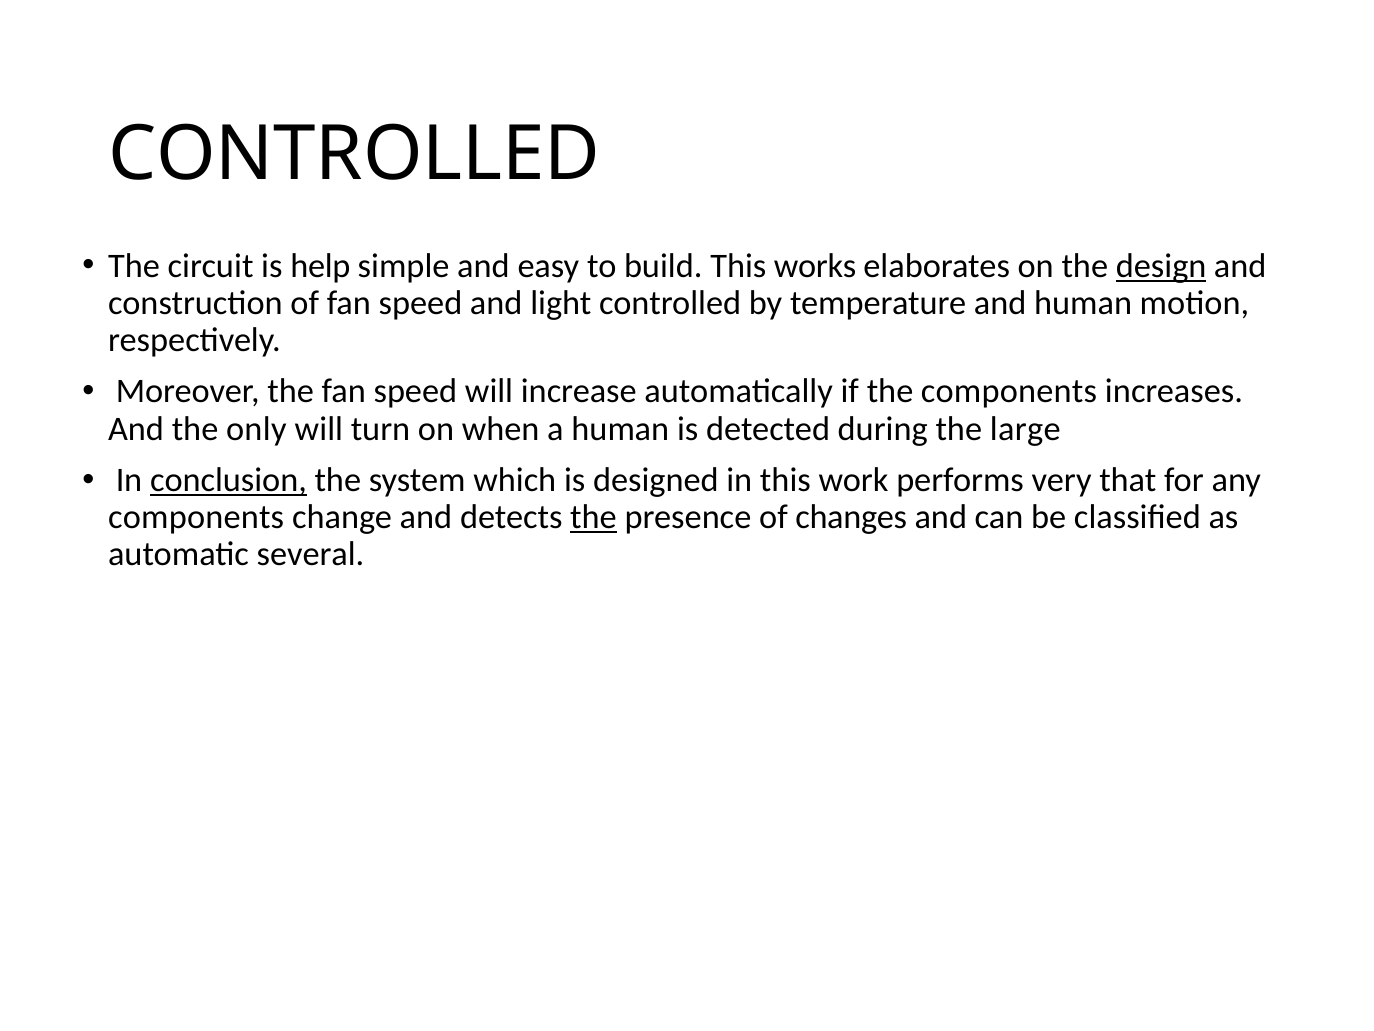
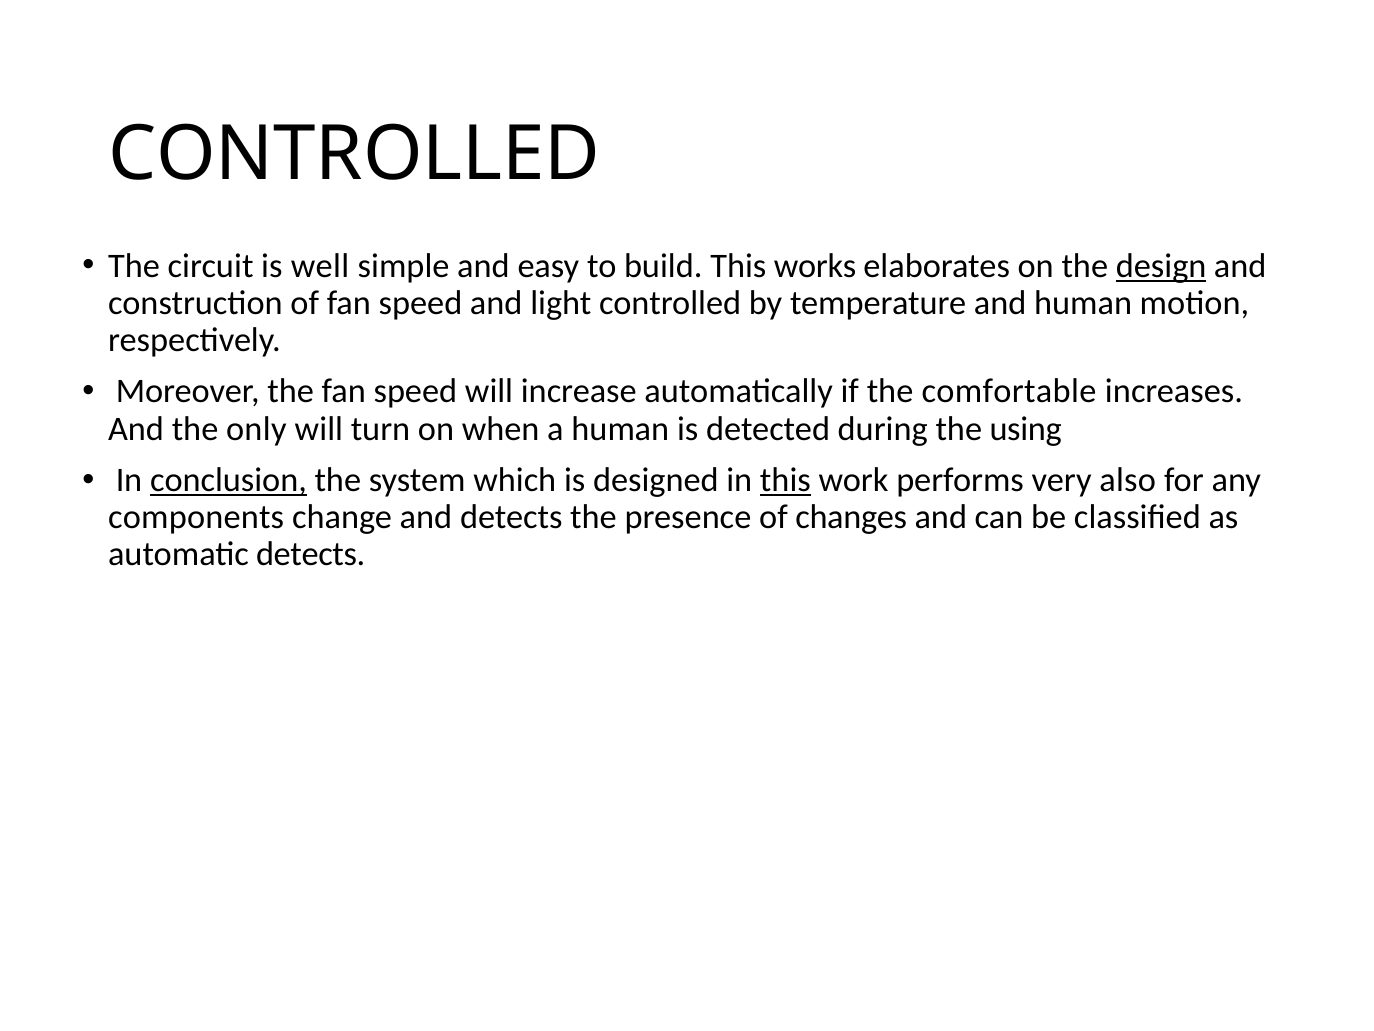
help: help -> well
the components: components -> comfortable
large: large -> using
this at (785, 480) underline: none -> present
that: that -> also
the at (594, 517) underline: present -> none
automatic several: several -> detects
